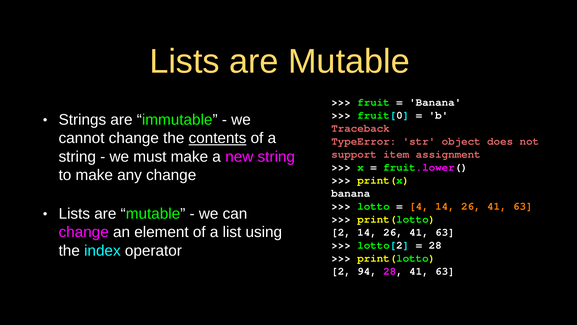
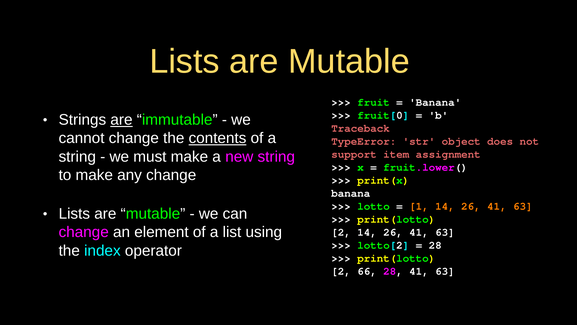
are at (121, 120) underline: none -> present
4: 4 -> 1
94: 94 -> 66
